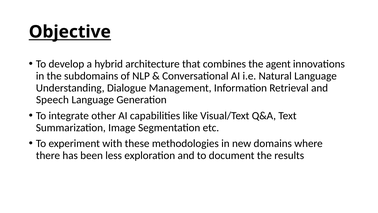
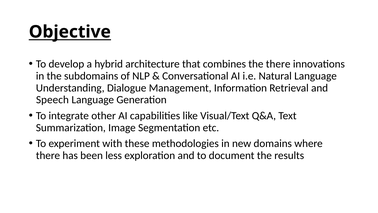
the agent: agent -> there
